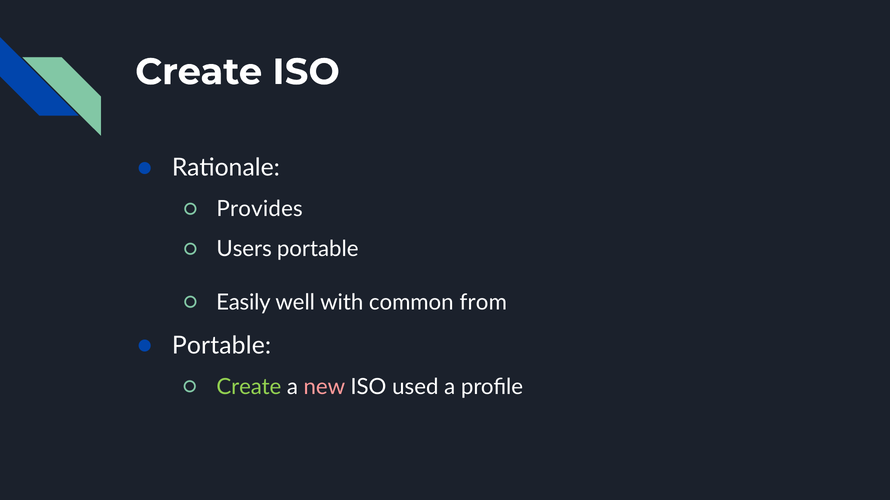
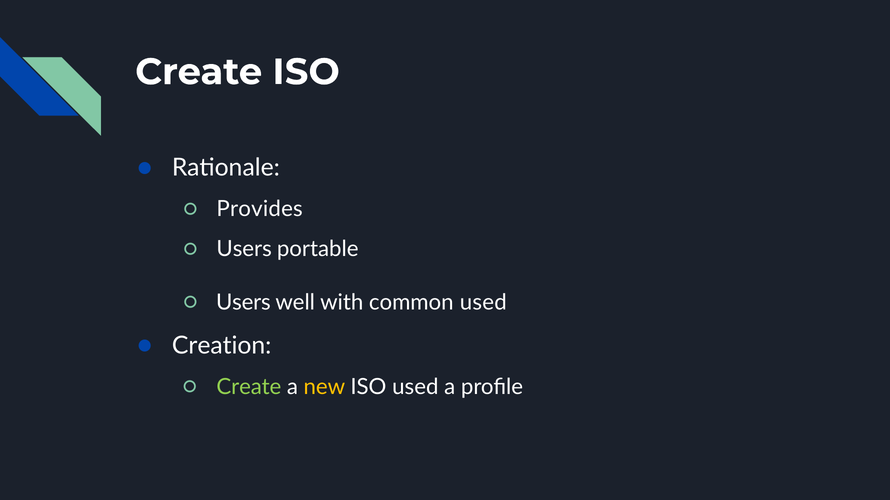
Easily at (243, 303): Easily -> Users
common from: from -> used
Portable at (222, 346): Portable -> Creation
new colour: pink -> yellow
